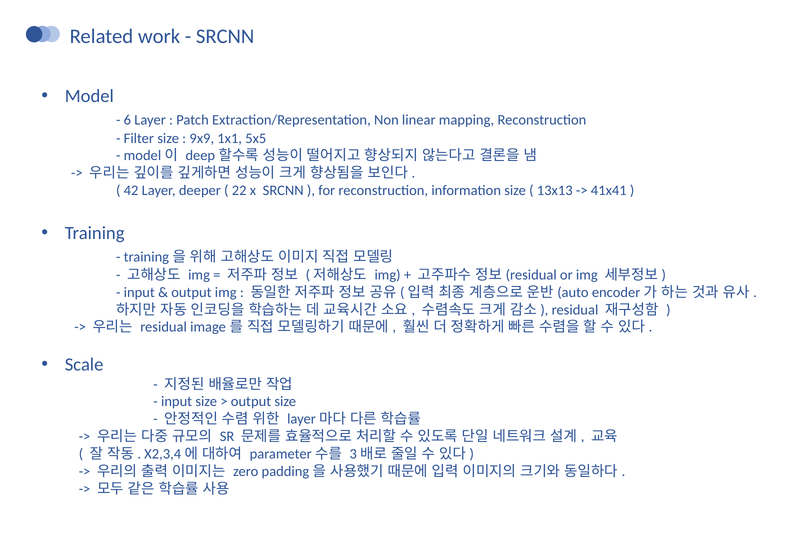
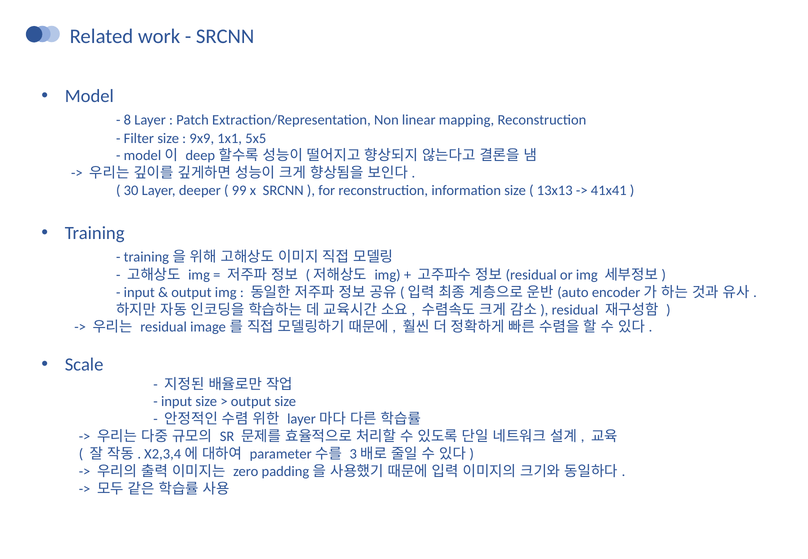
6: 6 -> 8
42: 42 -> 30
22: 22 -> 99
